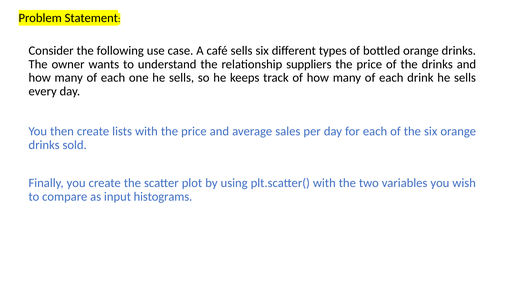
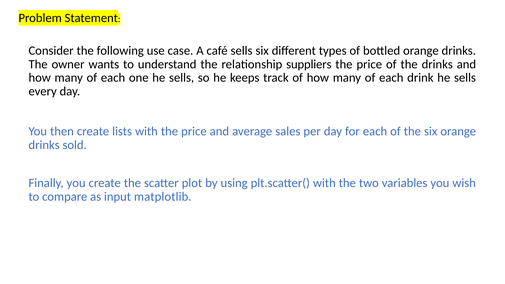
histograms: histograms -> matplotlib
